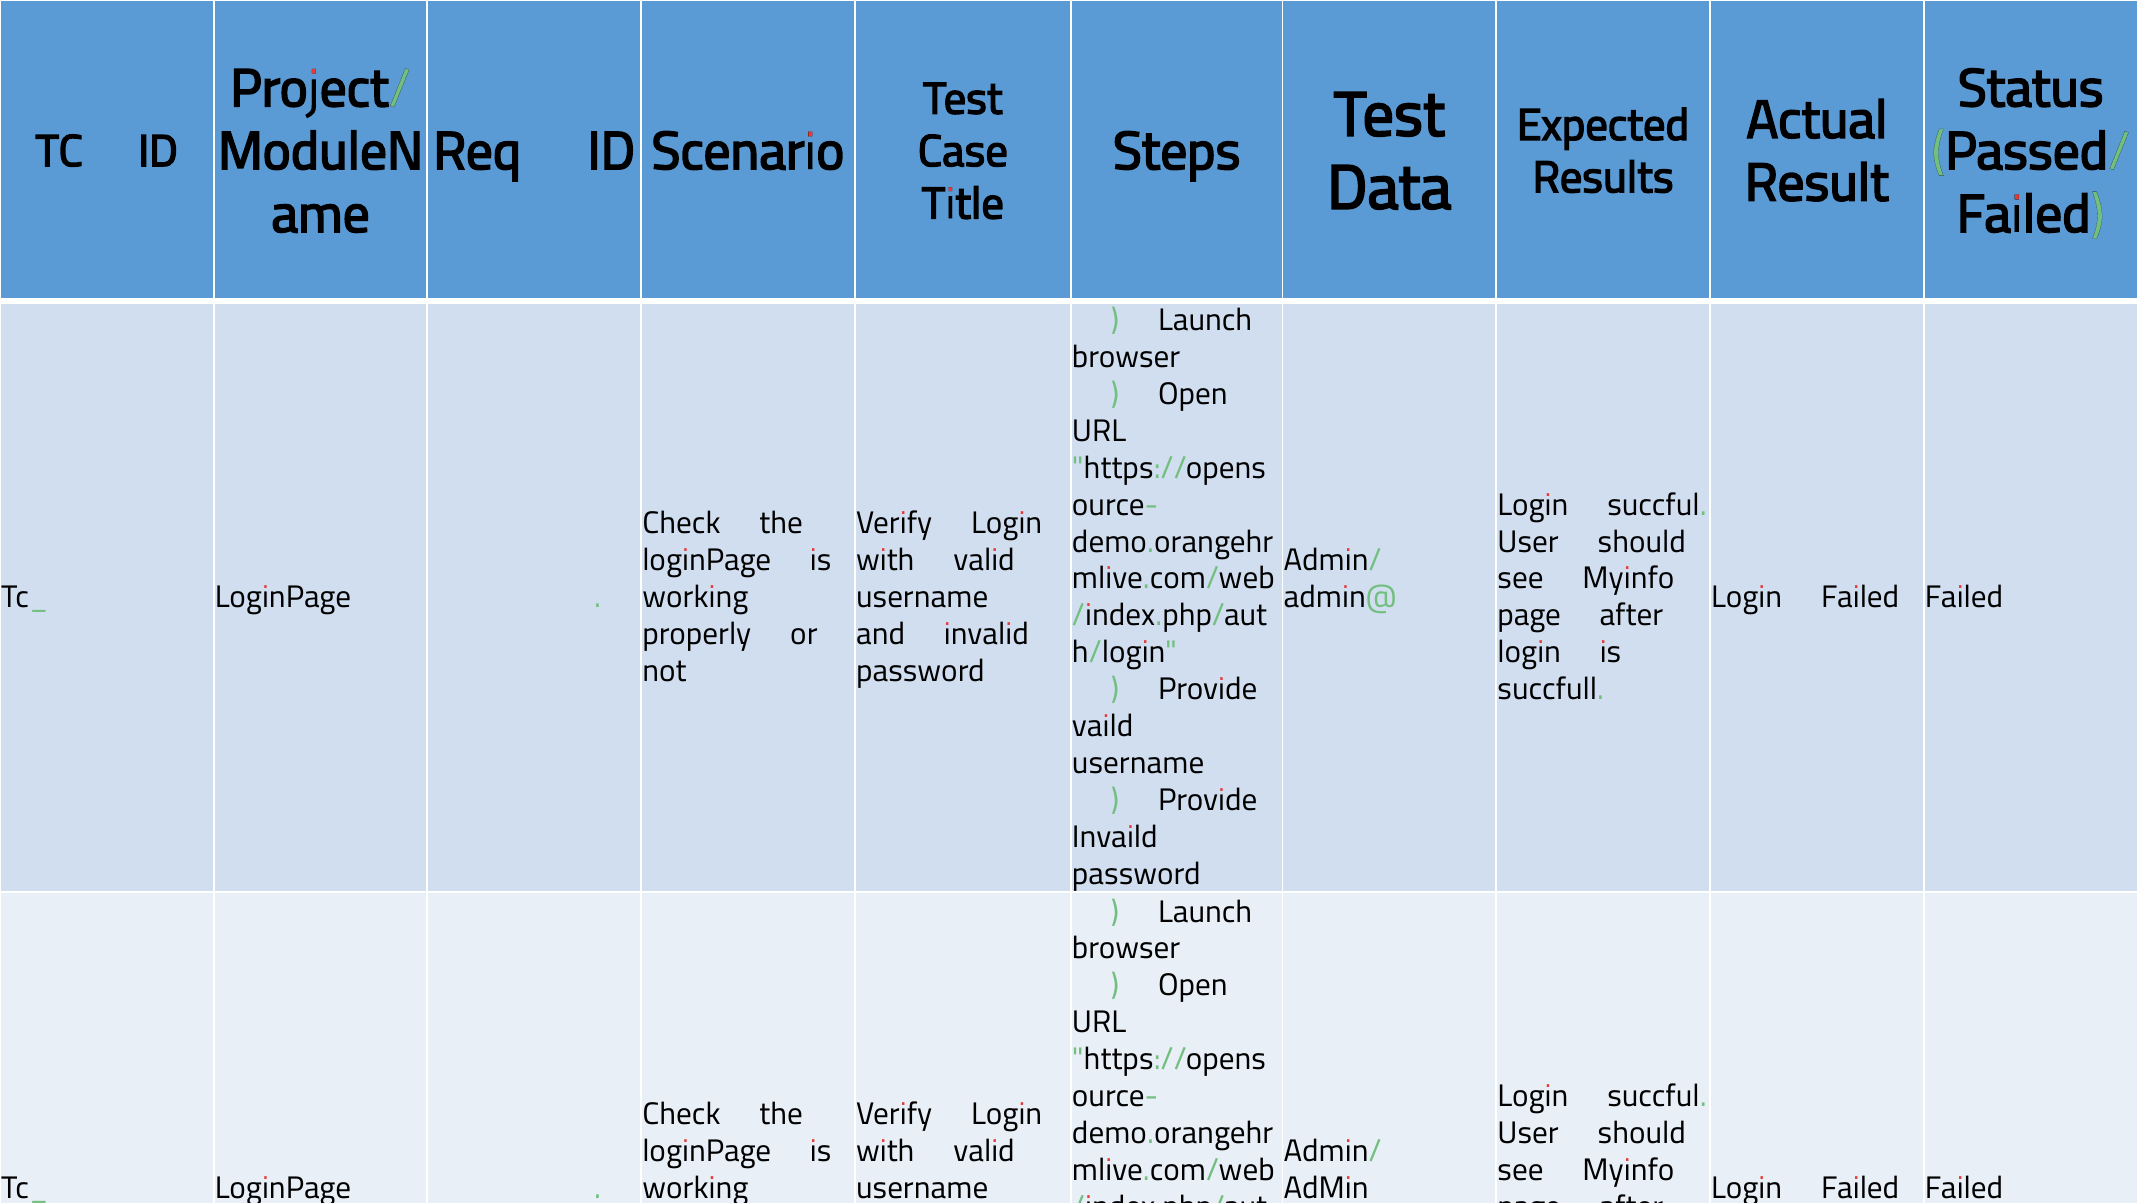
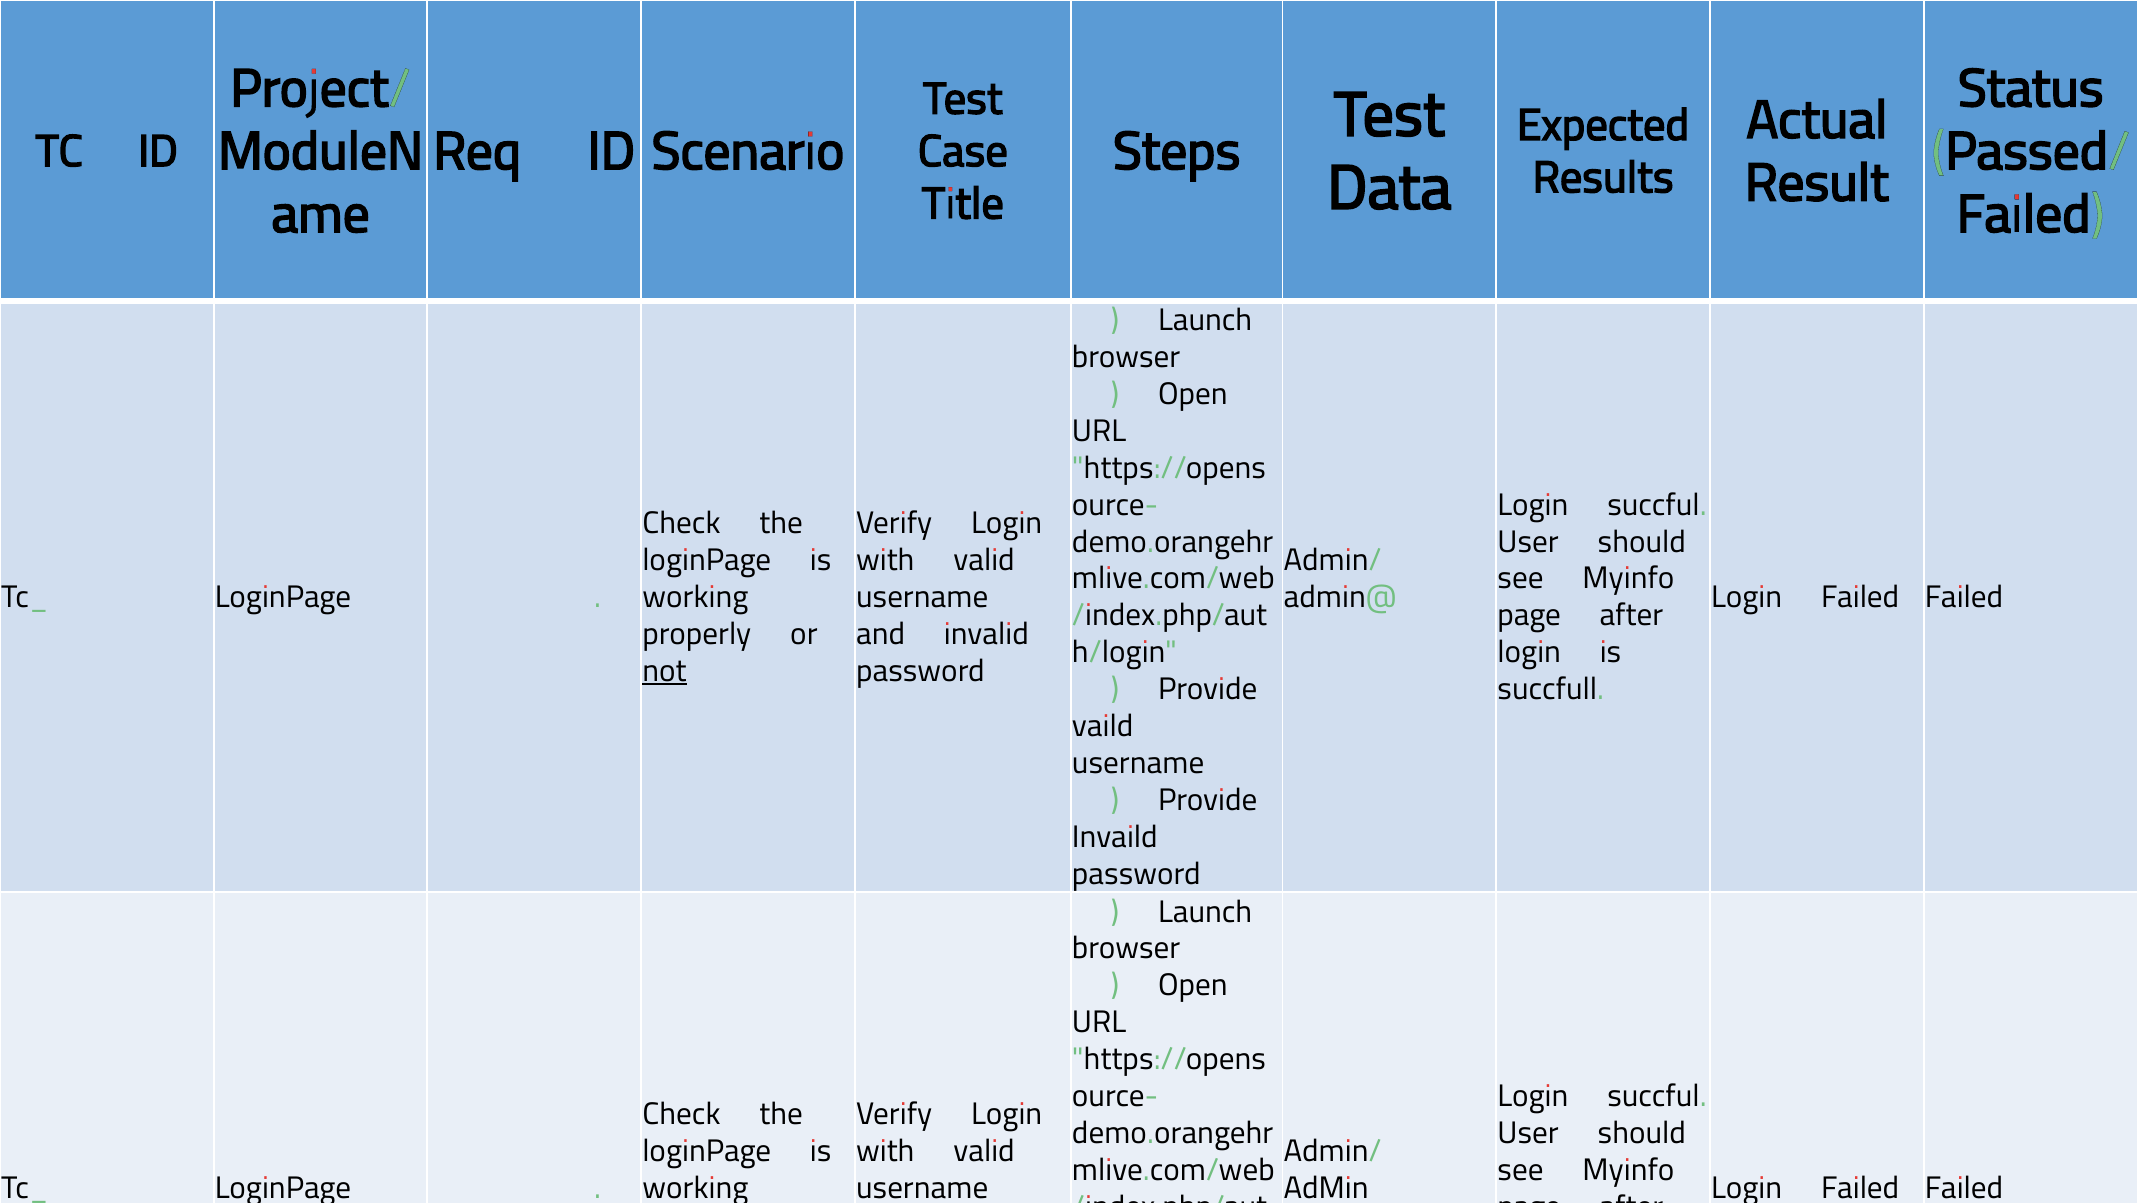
not at (664, 671) underline: none -> present
